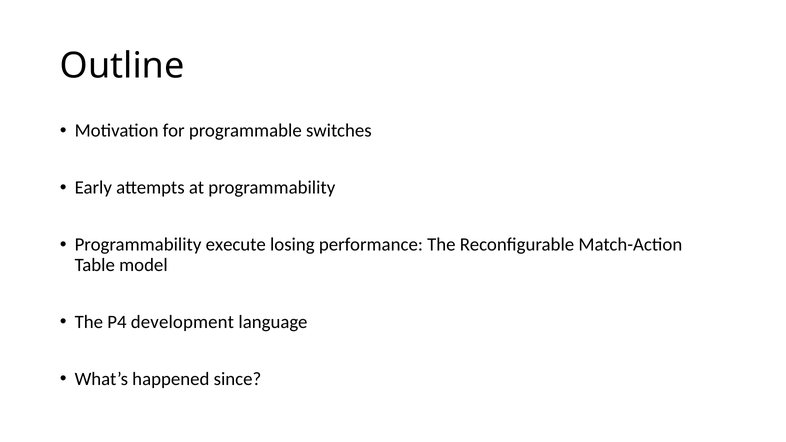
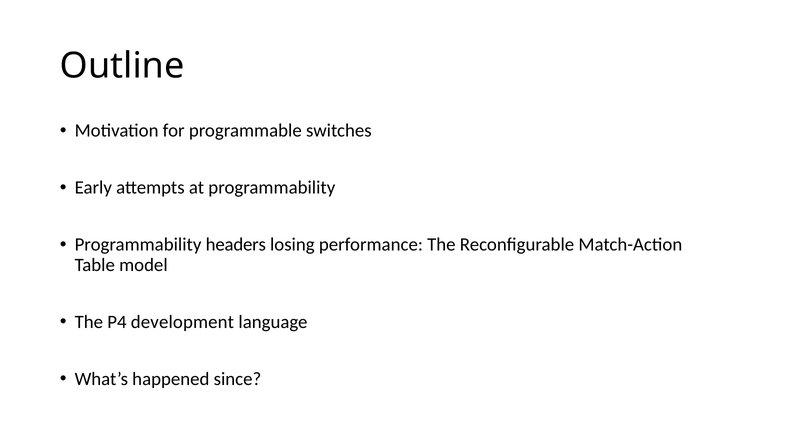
execute: execute -> headers
